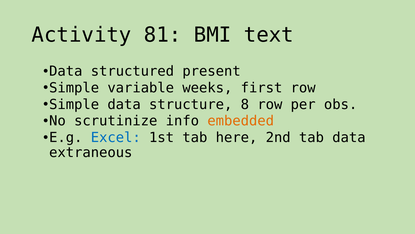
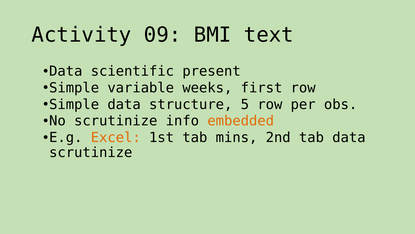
81: 81 -> 09
structured: structured -> scientific
8: 8 -> 5
Excel colour: blue -> orange
here: here -> mins
extraneous at (91, 152): extraneous -> scrutinize
